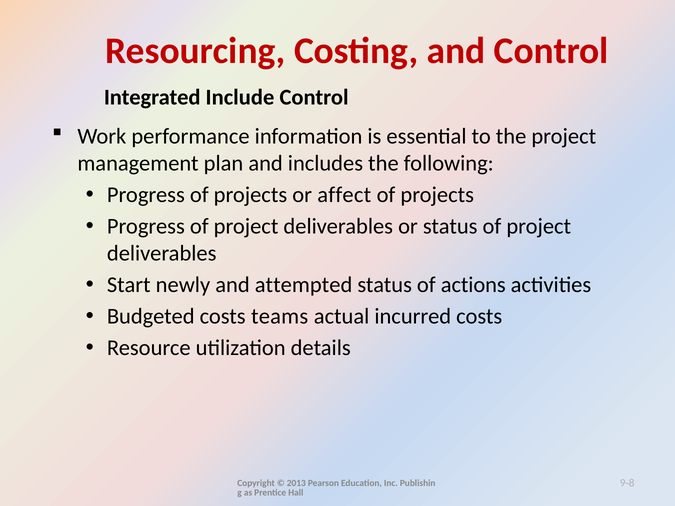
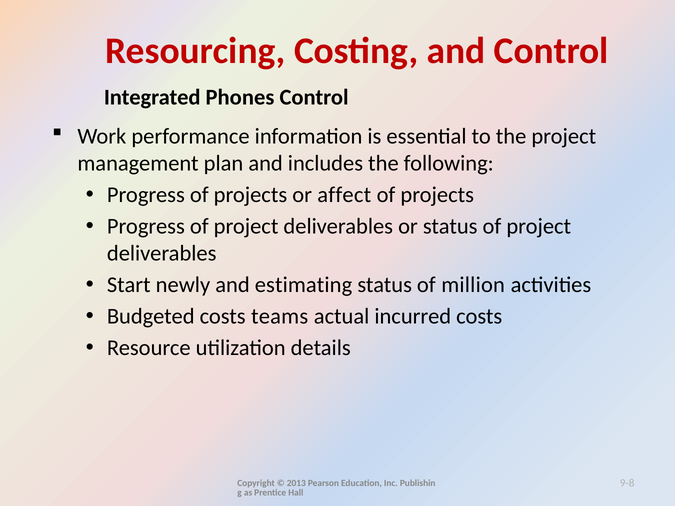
Include: Include -> Phones
attempted: attempted -> estimating
actions: actions -> million
